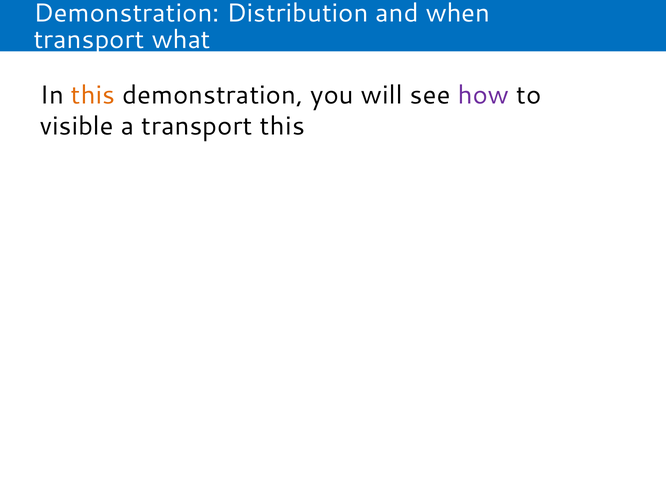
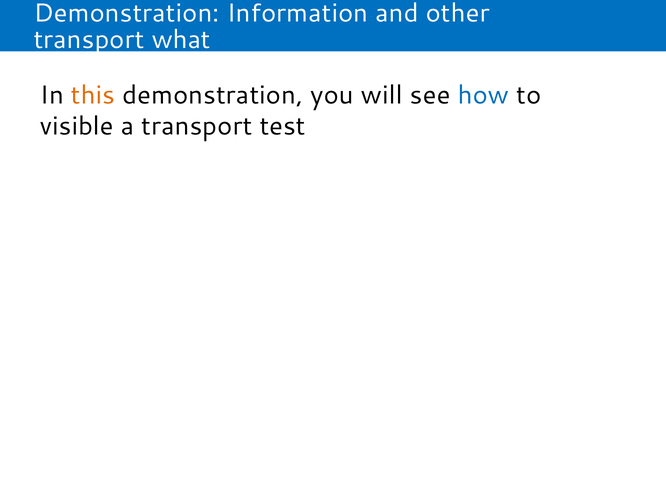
Distribution: Distribution -> Information
when: when -> other
how colour: purple -> blue
transport this: this -> test
